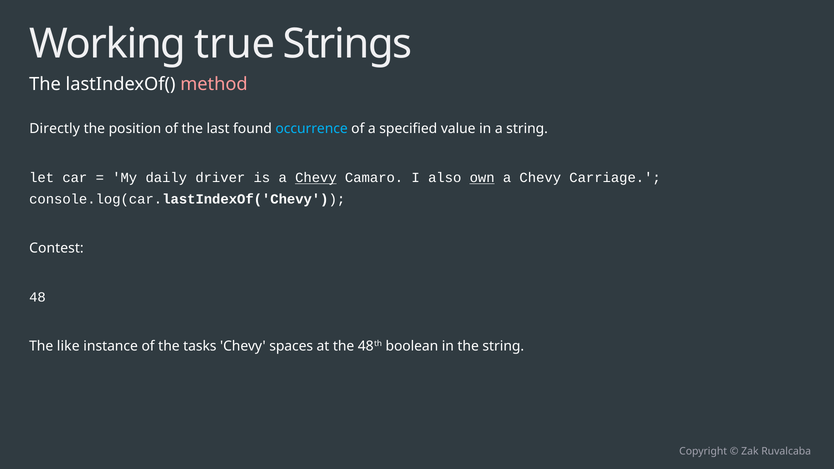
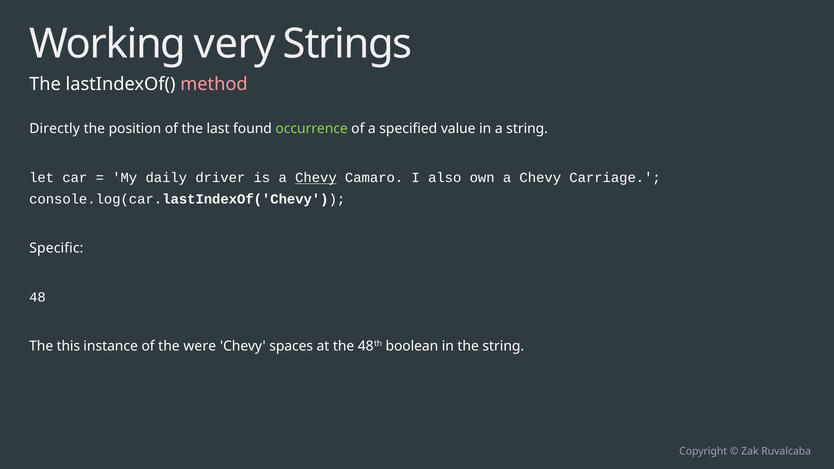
true: true -> very
occurrence colour: light blue -> light green
own underline: present -> none
Contest: Contest -> Specific
like: like -> this
tasks: tasks -> were
